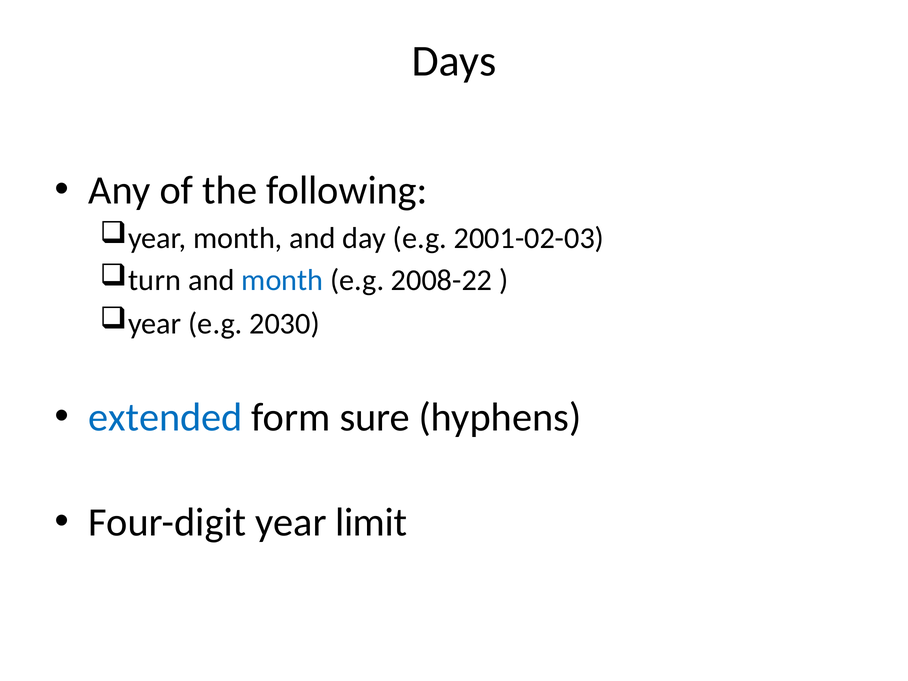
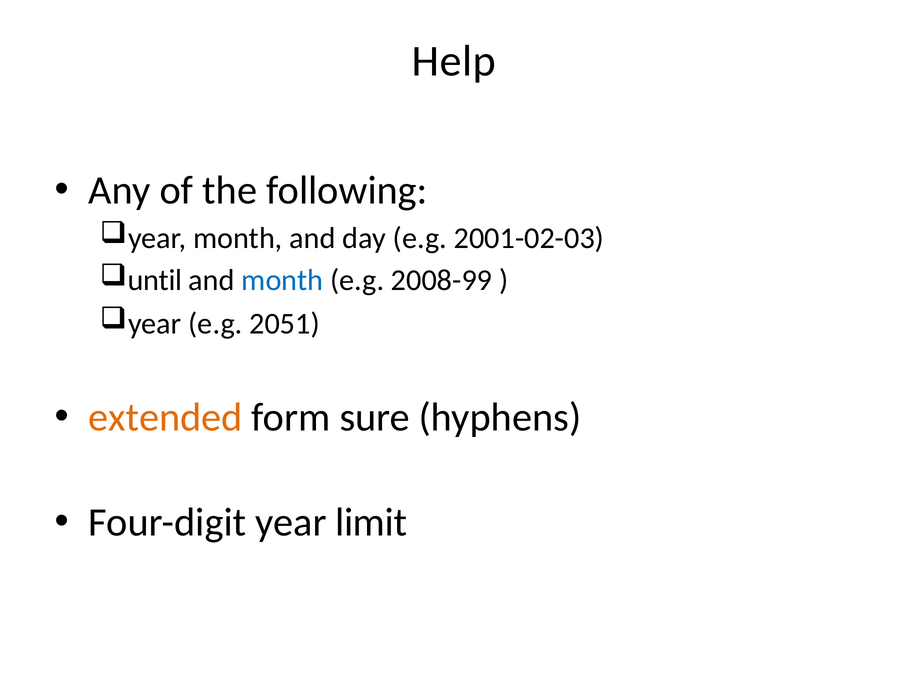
Days: Days -> Help
turn: turn -> until
2008-22: 2008-22 -> 2008-99
2030: 2030 -> 2051
extended colour: blue -> orange
